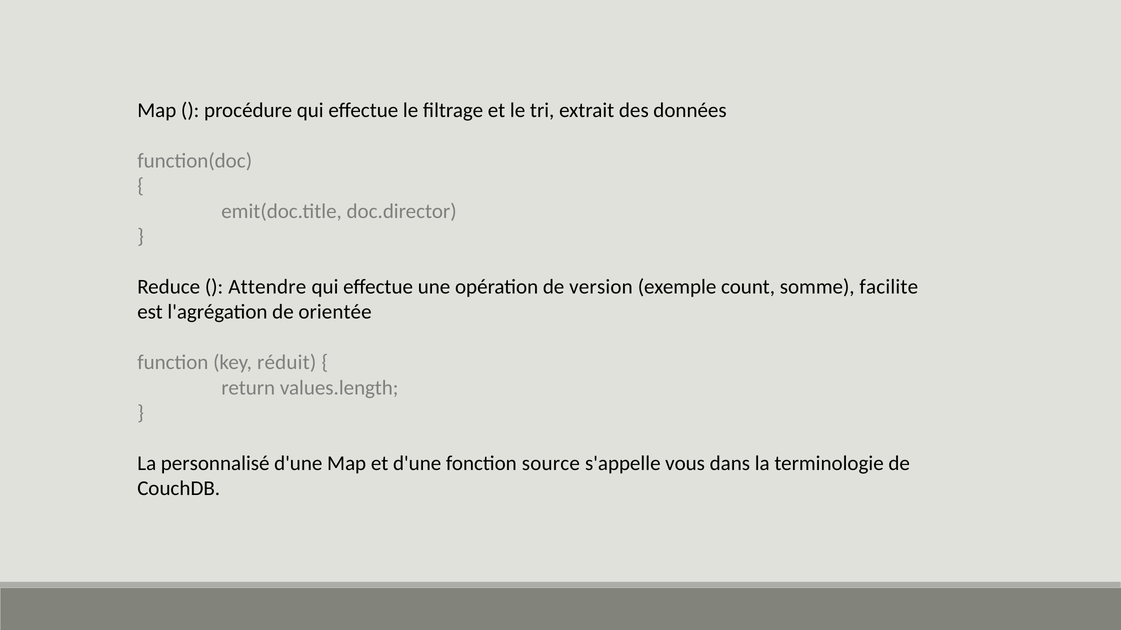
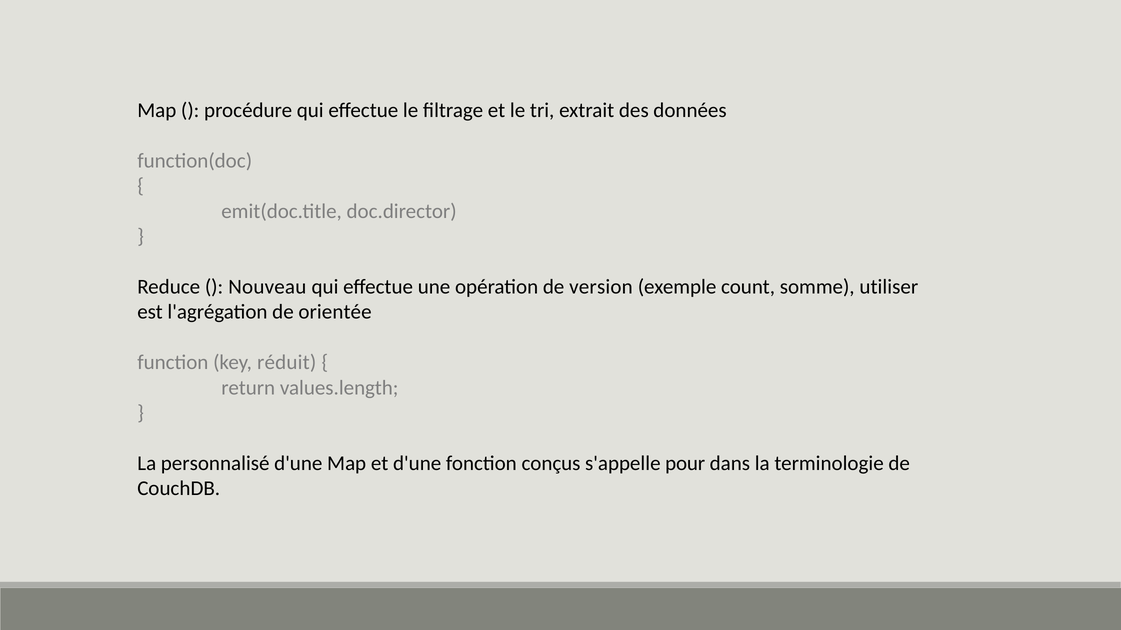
Attendre: Attendre -> Nouveau
facilite: facilite -> utiliser
source: source -> conçus
vous: vous -> pour
